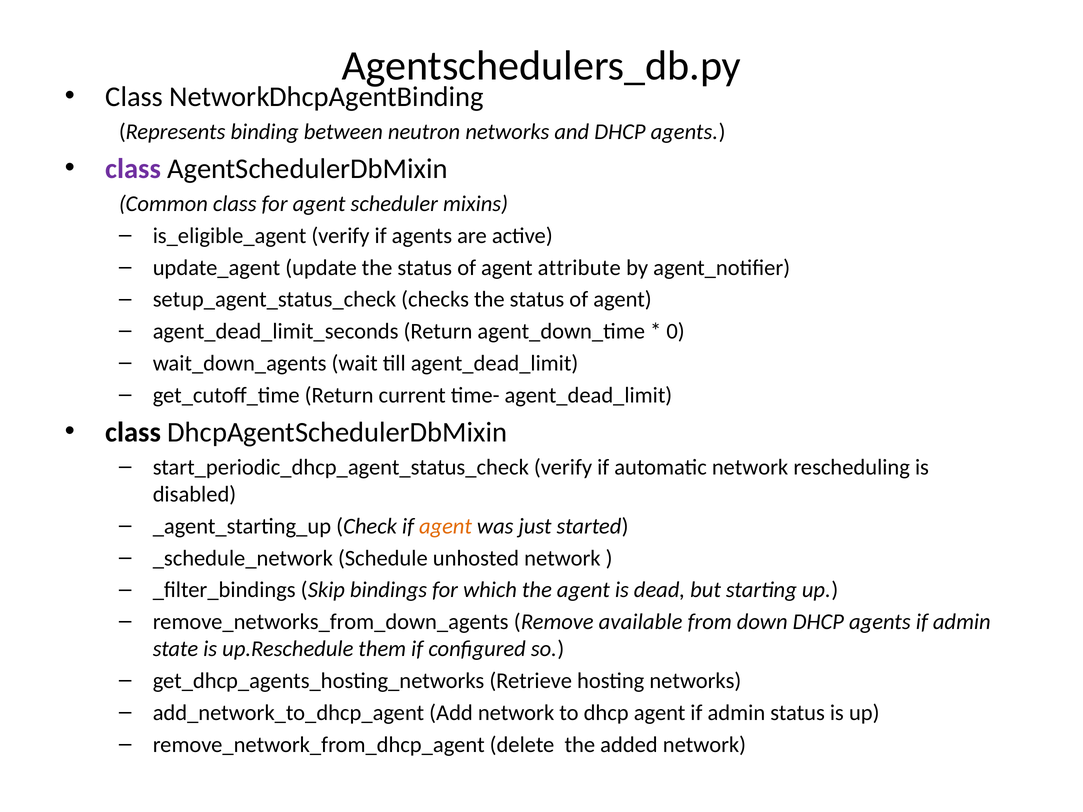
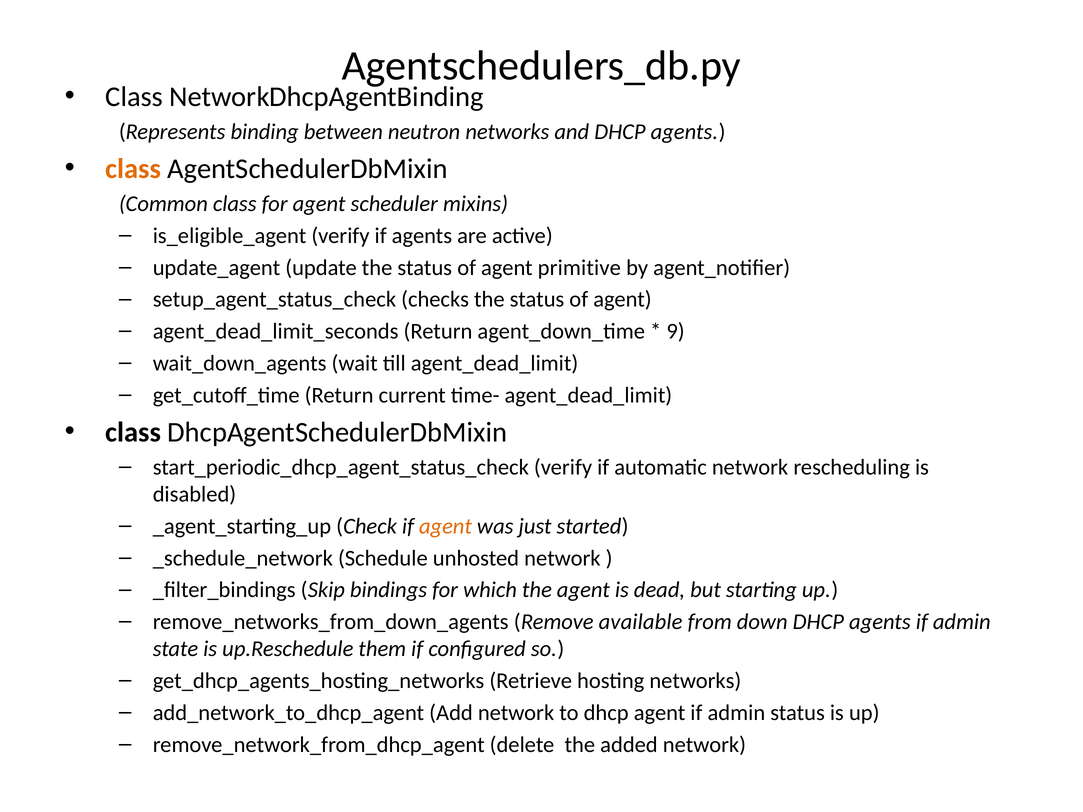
class at (133, 169) colour: purple -> orange
attribute: attribute -> primitive
0: 0 -> 9
